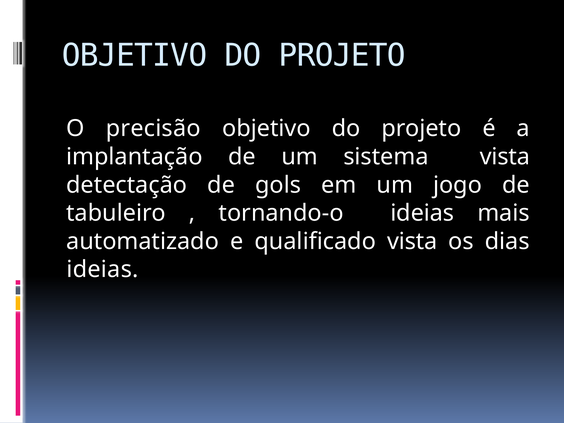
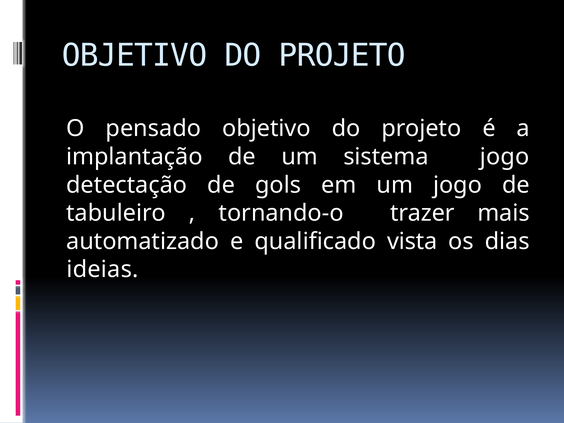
precisão: precisão -> pensado
sistema vista: vista -> jogo
tornando-o ideias: ideias -> trazer
